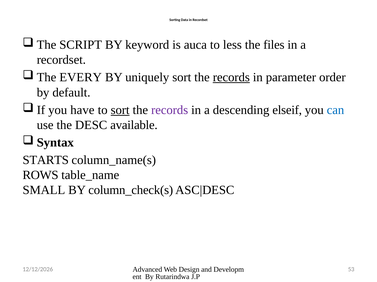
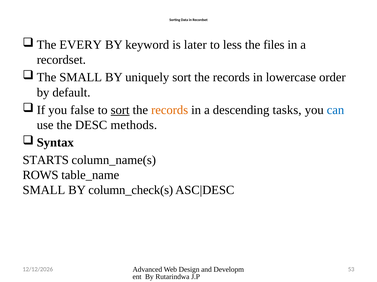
SCRIPT: SCRIPT -> EVERY
auca: auca -> later
EVERY at (81, 78): EVERY -> SMALL
records at (231, 78) underline: present -> none
parameter: parameter -> lowercase
have: have -> false
records at (170, 110) colour: purple -> orange
elseif: elseif -> tasks
available: available -> methods
